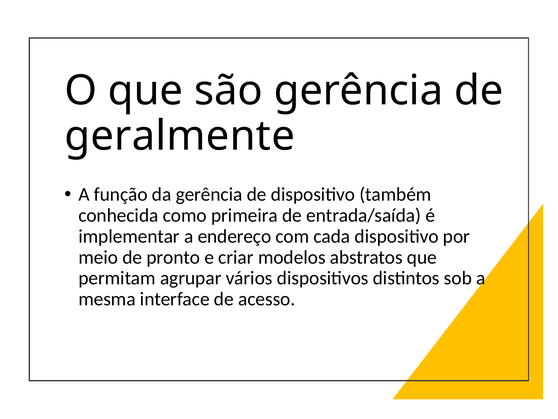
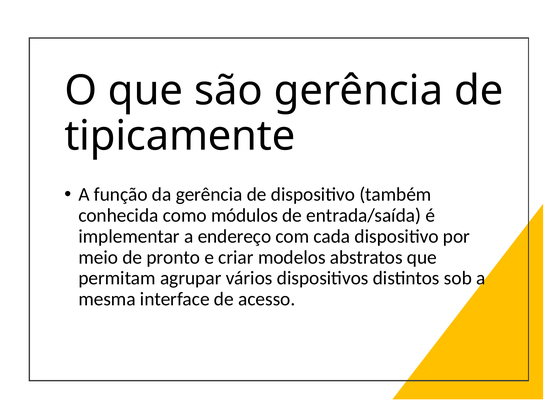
geralmente: geralmente -> tipicamente
primeira: primeira -> módulos
